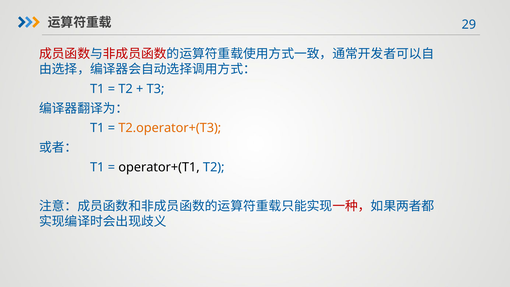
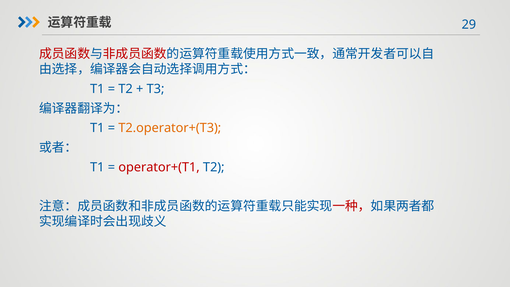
operator+(T1 colour: black -> red
